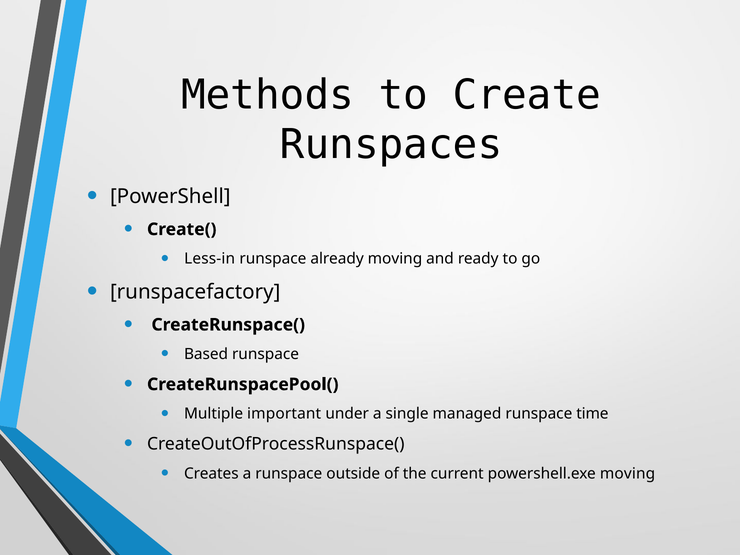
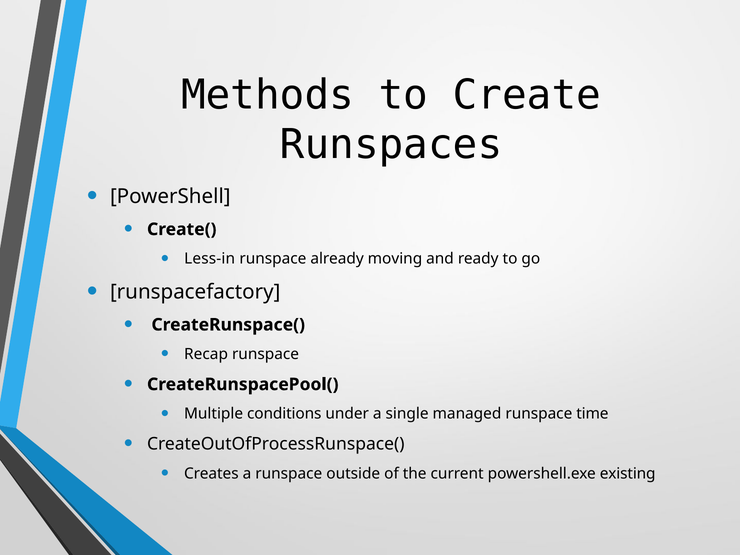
Based: Based -> Recap
important: important -> conditions
powershell.exe moving: moving -> existing
